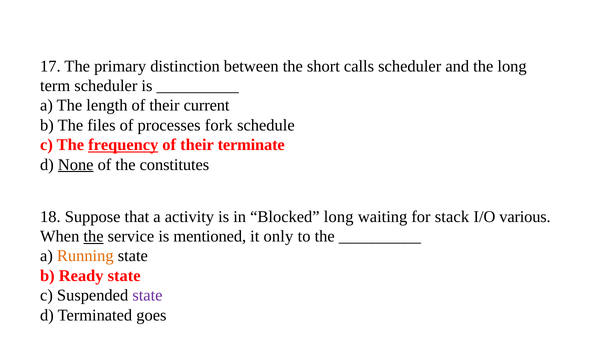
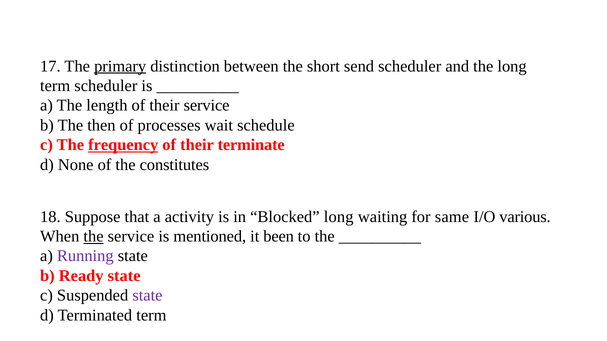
primary underline: none -> present
calls: calls -> send
their current: current -> service
files: files -> then
fork: fork -> wait
None underline: present -> none
stack: stack -> same
only: only -> been
Running colour: orange -> purple
Terminated goes: goes -> term
